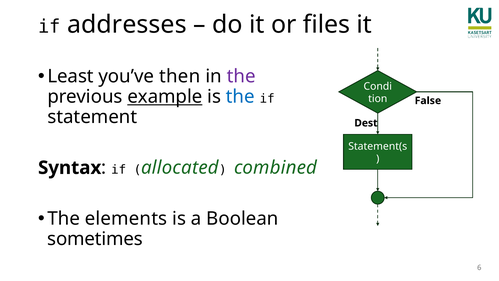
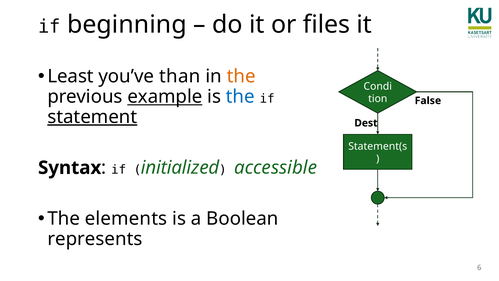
addresses: addresses -> beginning
then: then -> than
the at (241, 76) colour: purple -> orange
statement underline: none -> present
allocated: allocated -> initialized
combined: combined -> accessible
sometimes: sometimes -> represents
